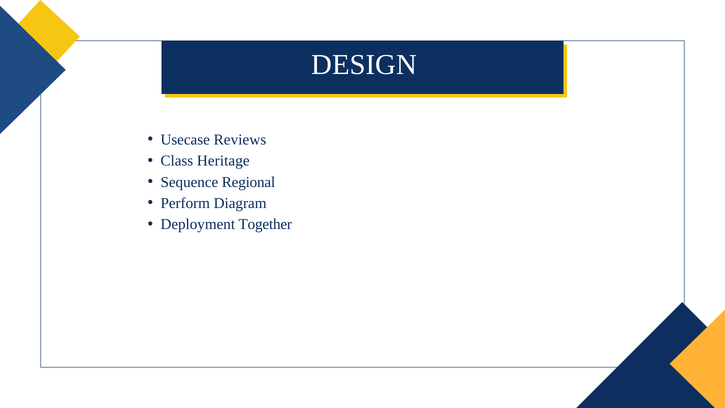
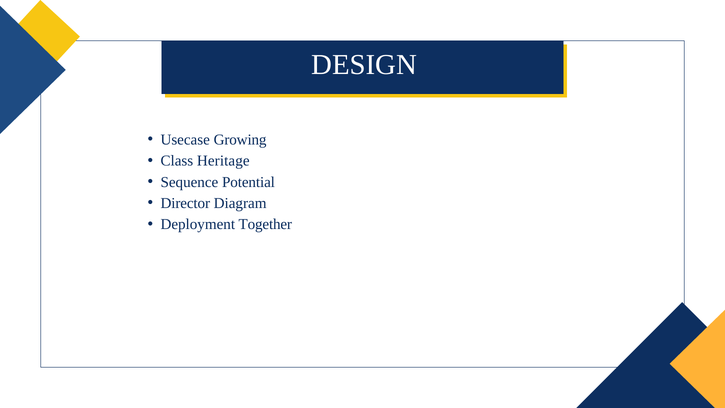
Reviews: Reviews -> Growing
Regional: Regional -> Potential
Perform: Perform -> Director
